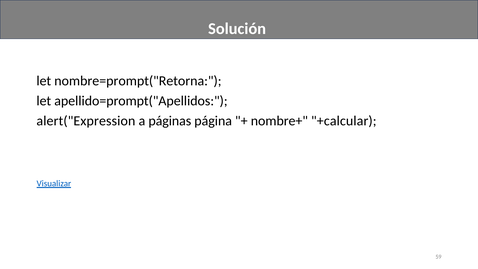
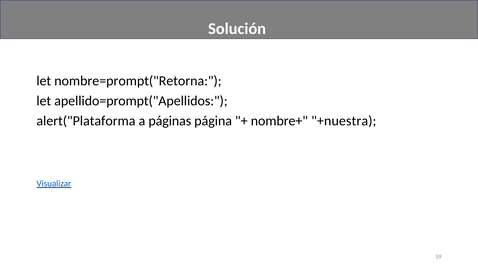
alert("Expression: alert("Expression -> alert("Plataforma
+calcular: +calcular -> +nuestra
